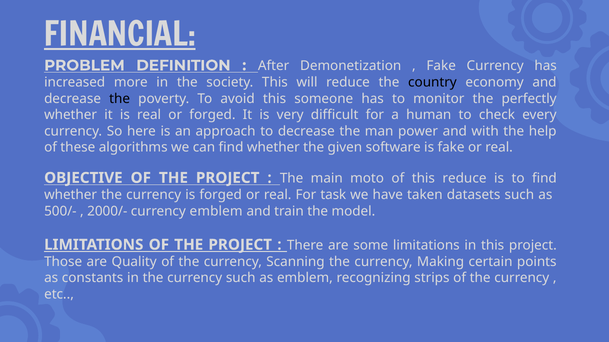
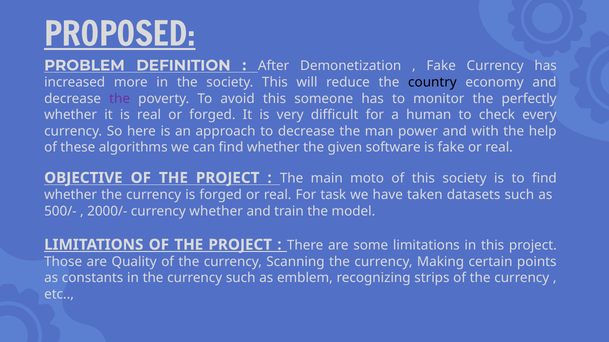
FINANCIAL: FINANCIAL -> PROPOSED
the at (120, 99) colour: black -> purple
this reduce: reduce -> society
currency emblem: emblem -> whether
